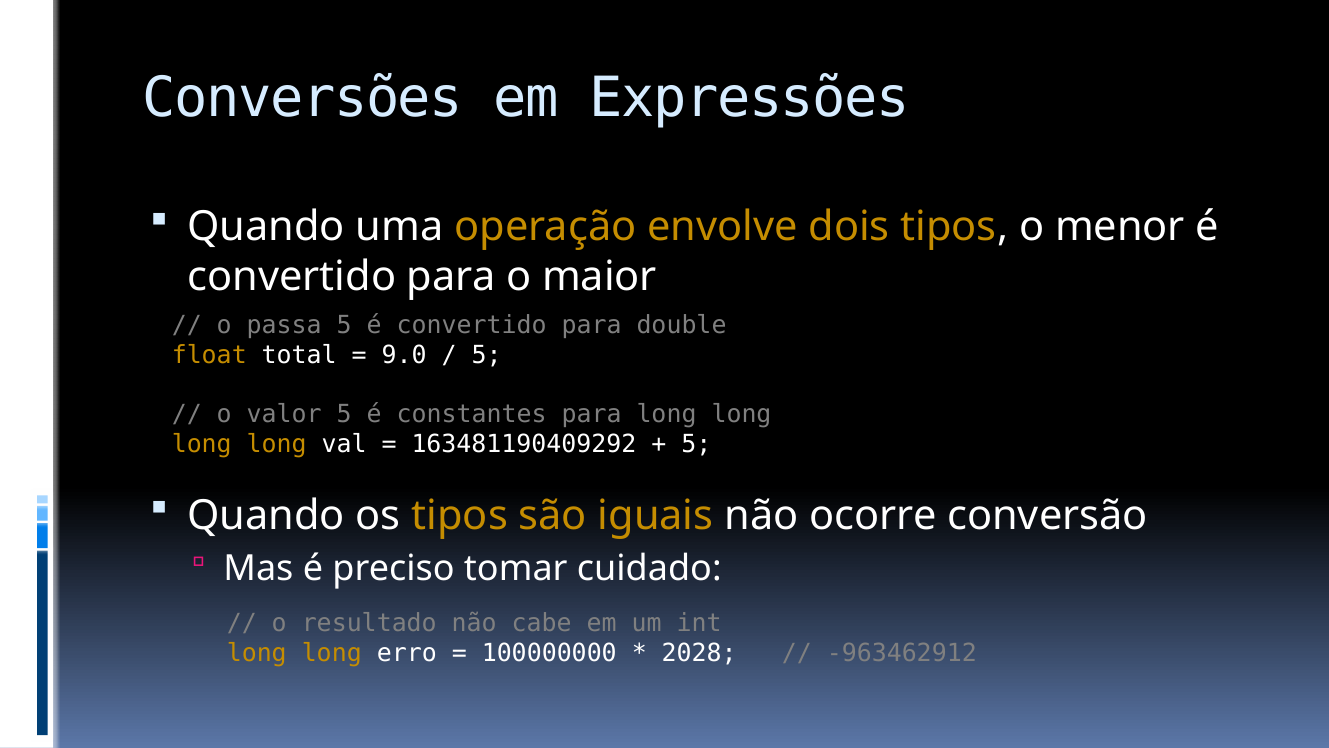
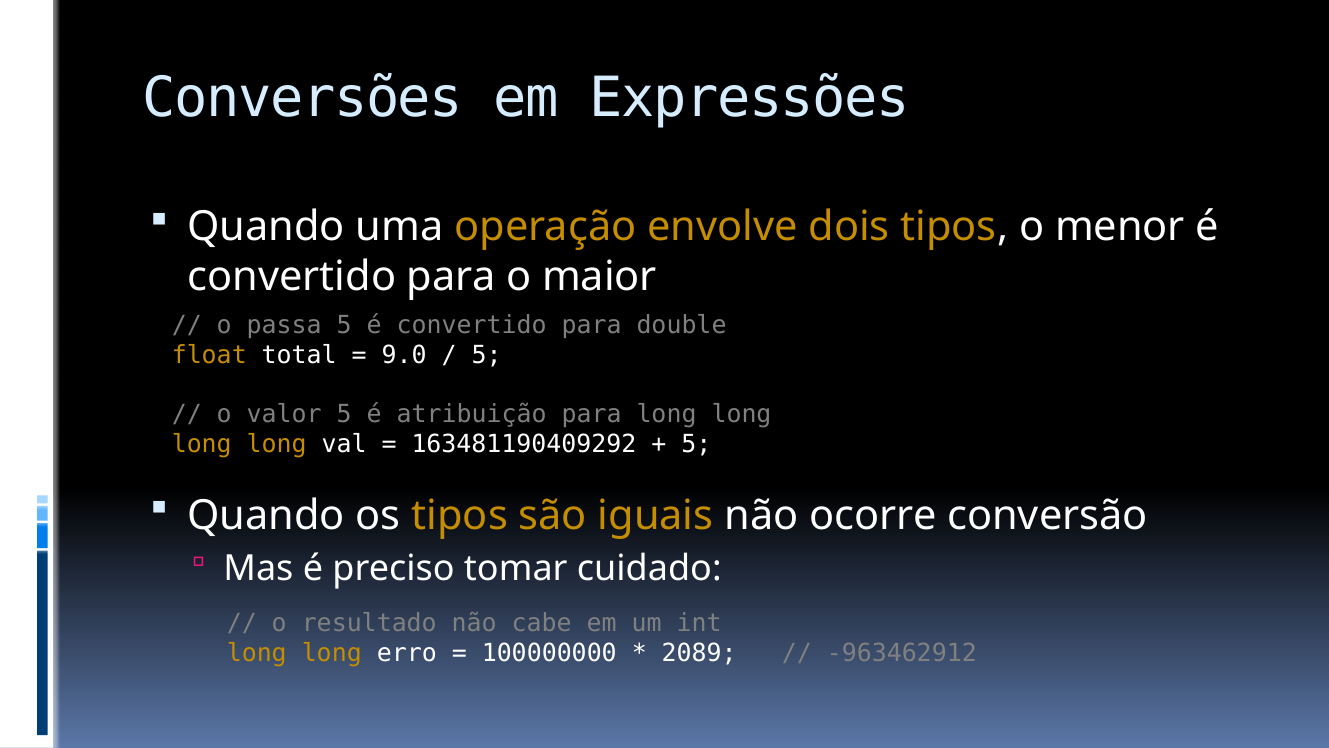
constantes: constantes -> atribuição
2028: 2028 -> 2089
